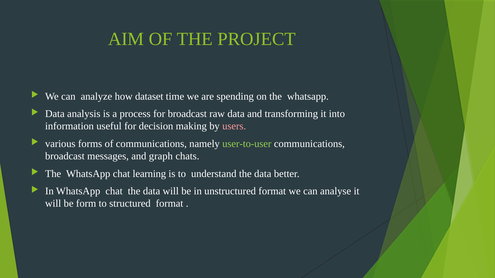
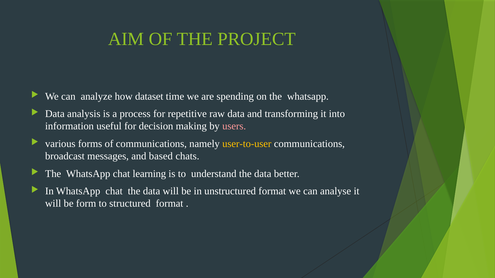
for broadcast: broadcast -> repetitive
user-to-user colour: light green -> yellow
graph: graph -> based
